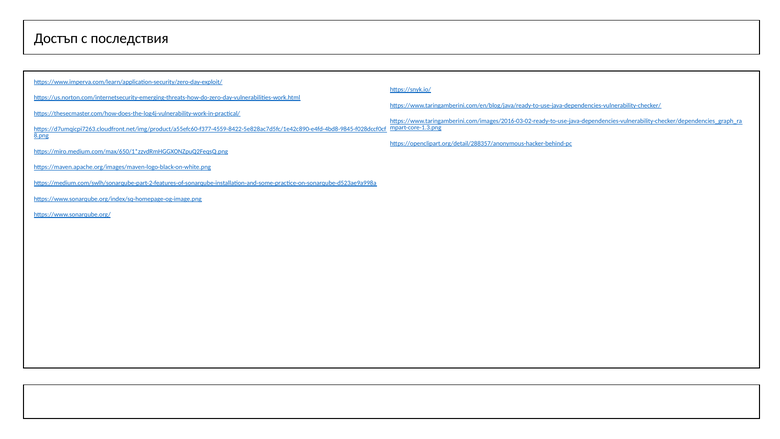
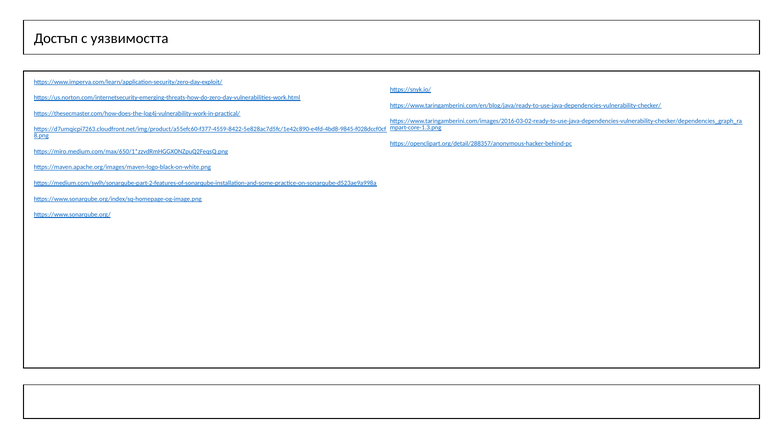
последствия: последствия -> уязвимостта
